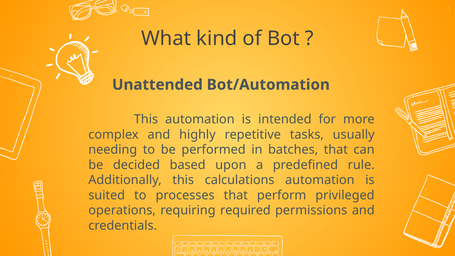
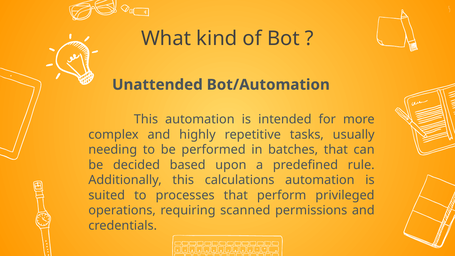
required: required -> scanned
